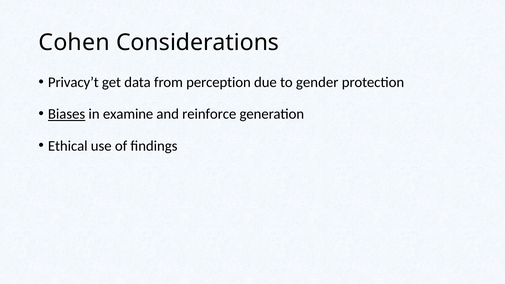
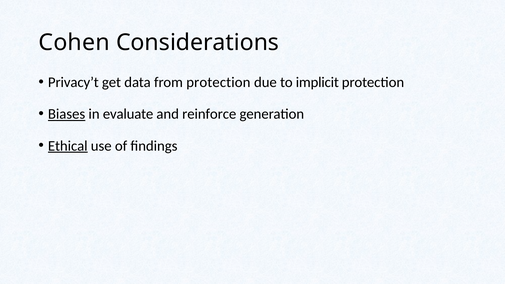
from perception: perception -> protection
gender: gender -> implicit
examine: examine -> evaluate
Ethical underline: none -> present
